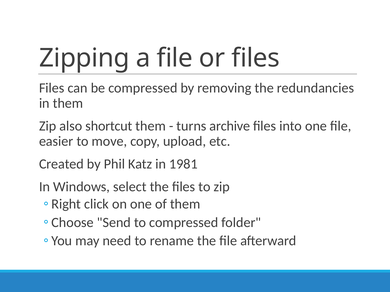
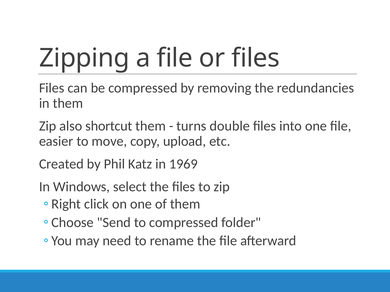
archive: archive -> double
1981: 1981 -> 1969
